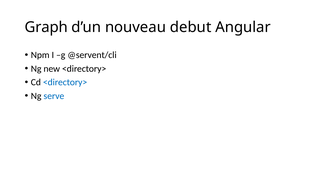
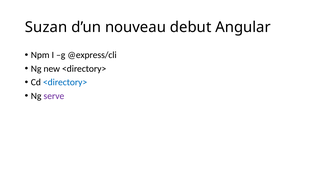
Graph: Graph -> Suzan
@servent/cli: @servent/cli -> @express/cli
serve colour: blue -> purple
